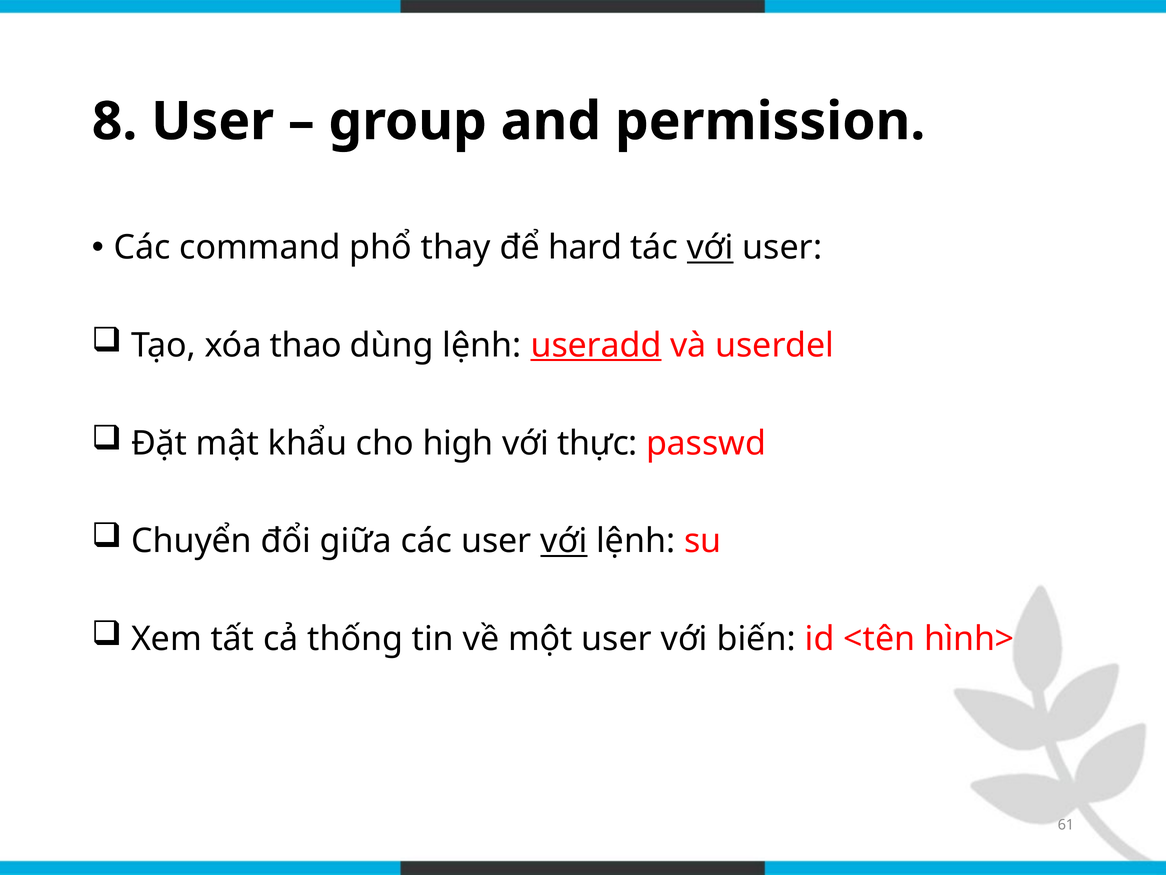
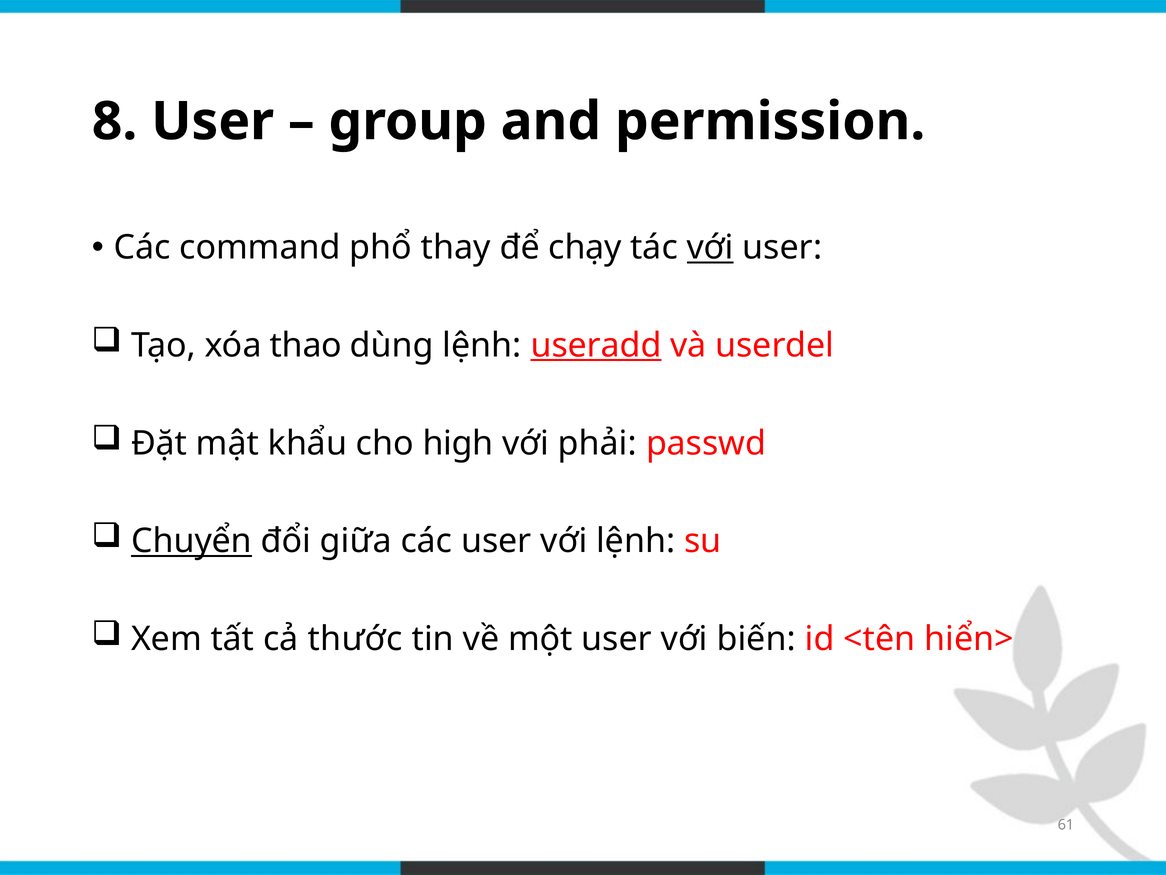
hard: hard -> chạy
thực: thực -> phải
Chuyển underline: none -> present
với at (564, 541) underline: present -> none
thống: thống -> thước
hình>: hình> -> hiển>
